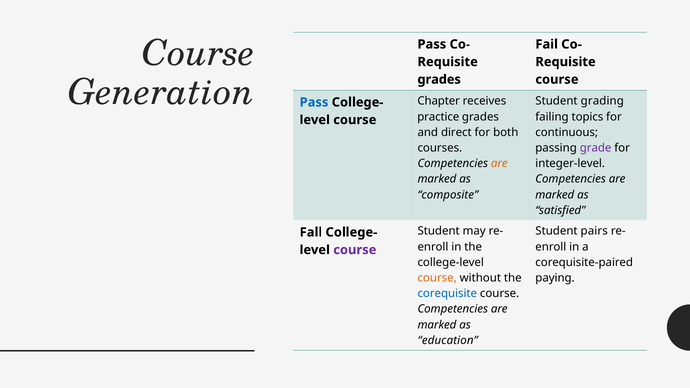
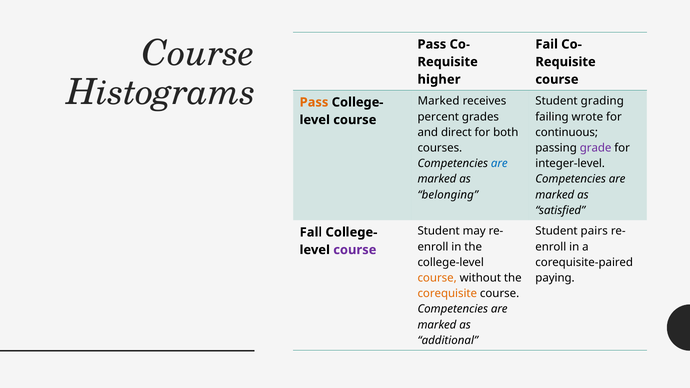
grades at (439, 79): grades -> higher
Generation: Generation -> Histograms
Chapter at (439, 101): Chapter -> Marked
Pass at (314, 102) colour: blue -> orange
practice: practice -> percent
topics: topics -> wrote
are at (499, 164) colour: orange -> blue
composite: composite -> belonging
corequisite colour: blue -> orange
education: education -> additional
